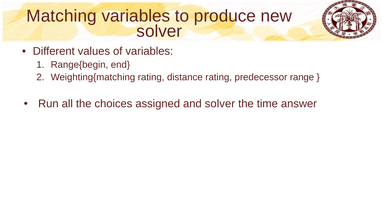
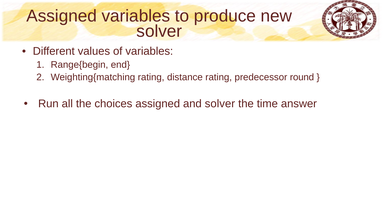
Matching at (62, 16): Matching -> Assigned
range: range -> round
